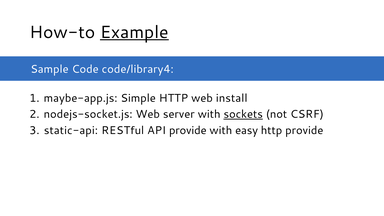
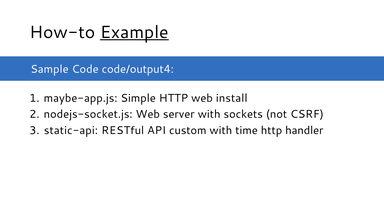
code/library4: code/library4 -> code/output4
sockets underline: present -> none
API provide: provide -> custom
easy: easy -> time
http provide: provide -> handler
